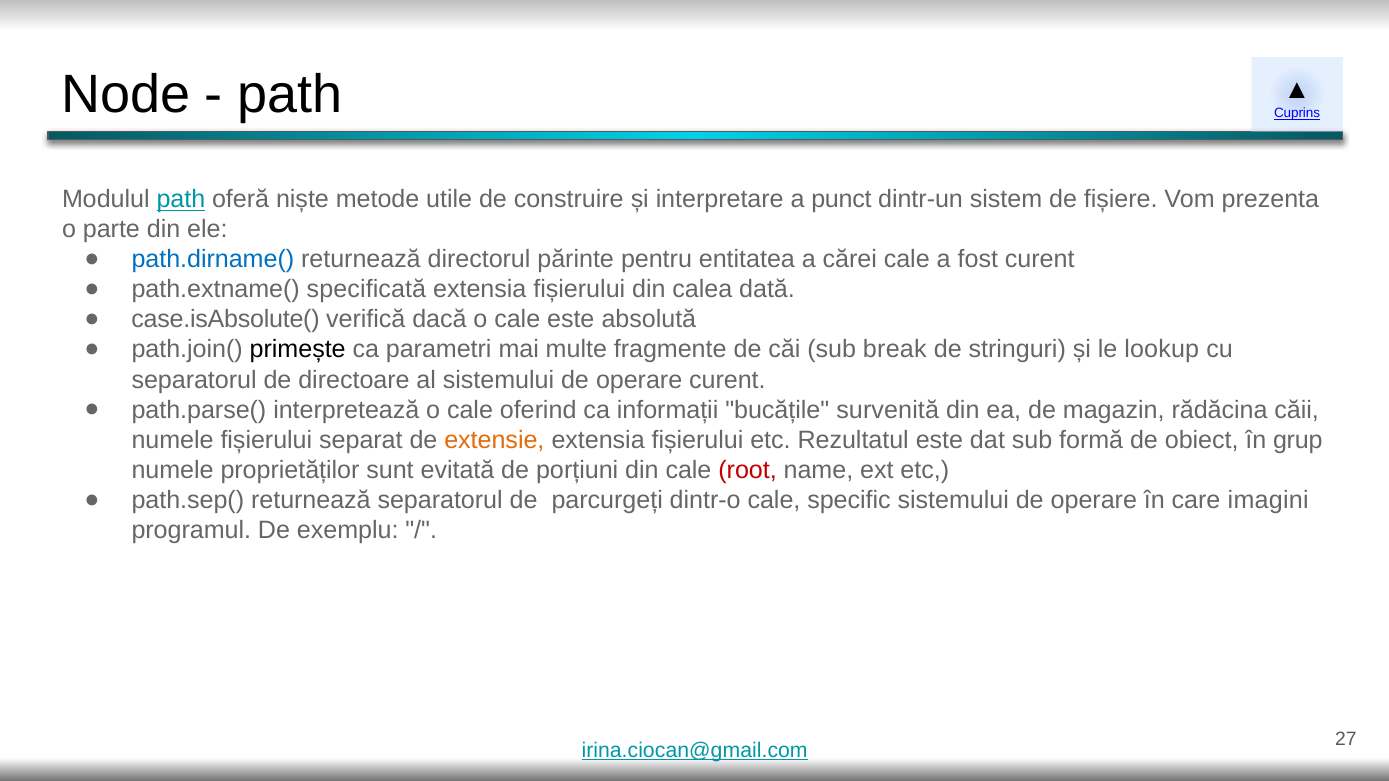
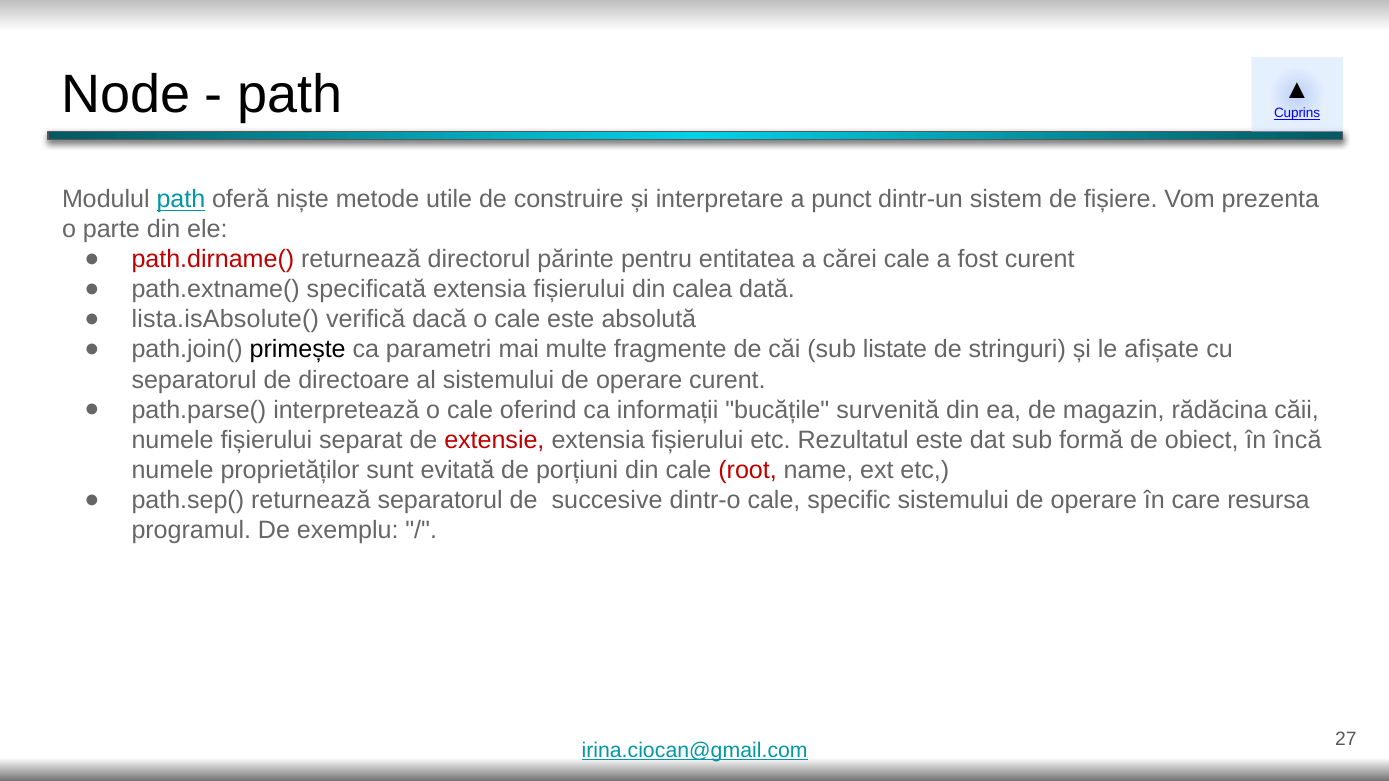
path.dirname( colour: blue -> red
case.isAbsolute(: case.isAbsolute( -> lista.isAbsolute(
break: break -> listate
lookup: lookup -> afișate
extensie colour: orange -> red
grup: grup -> încă
parcurgeți: parcurgeți -> succesive
imagini: imagini -> resursa
